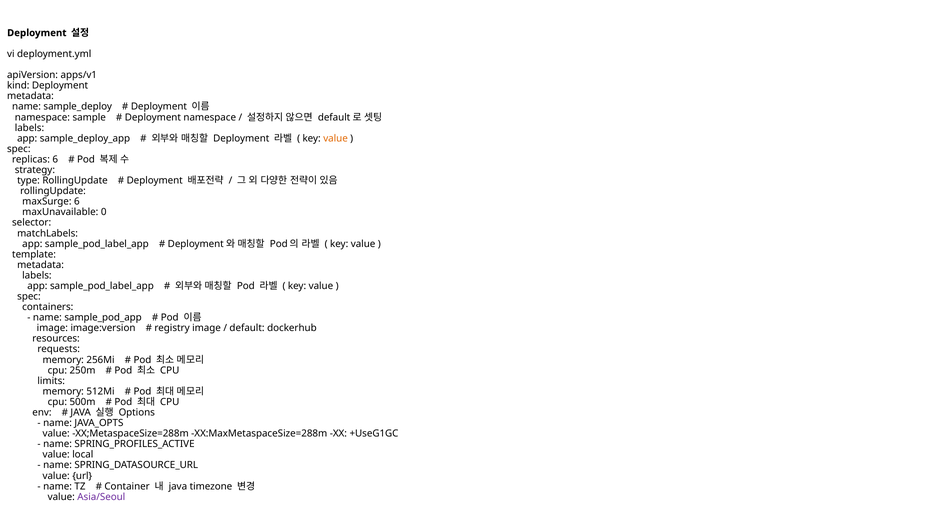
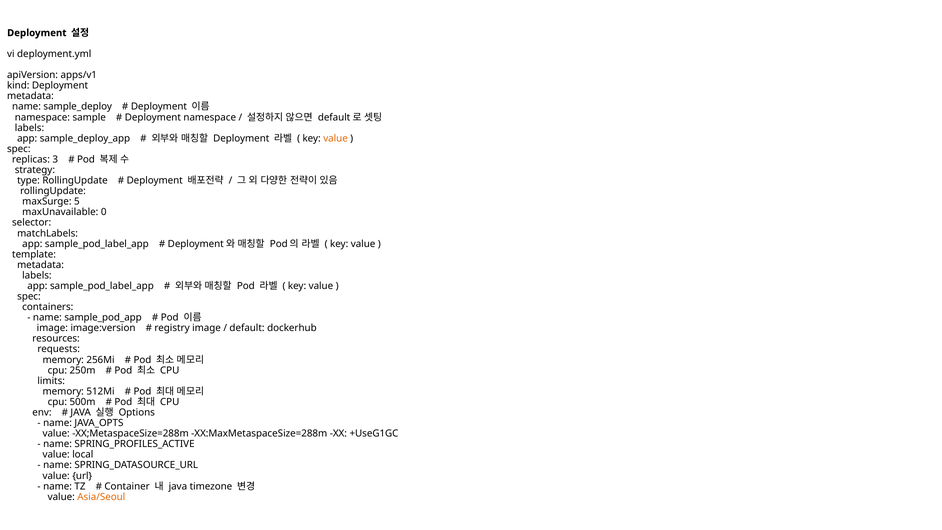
replicas 6: 6 -> 3
maxSurge 6: 6 -> 5
Asia/Seoul colour: purple -> orange
